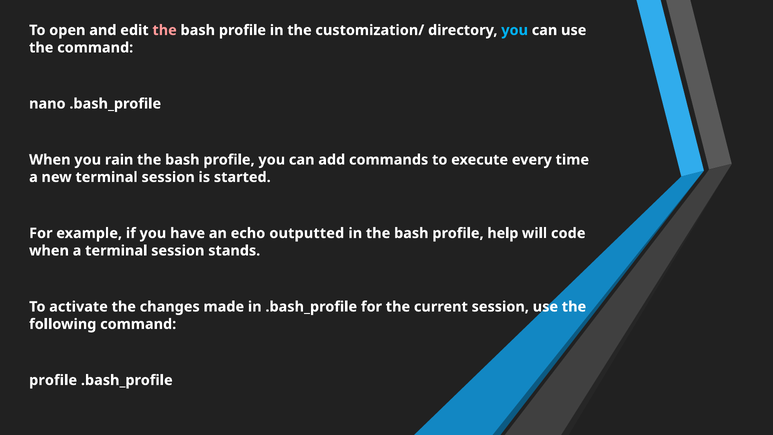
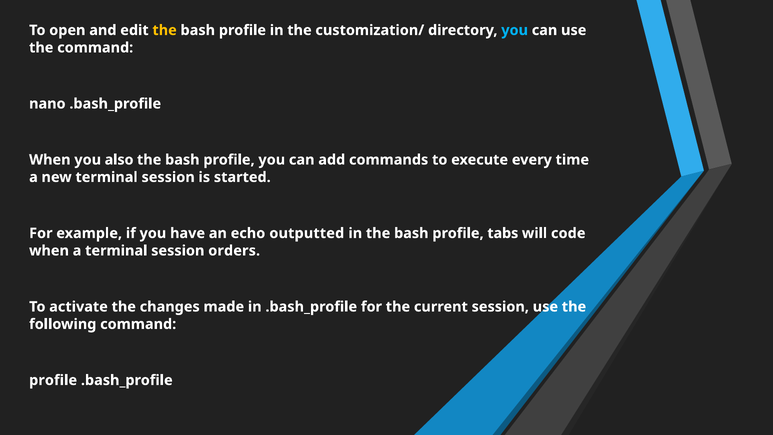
the at (165, 30) colour: pink -> yellow
rain: rain -> also
help: help -> tabs
stands: stands -> orders
